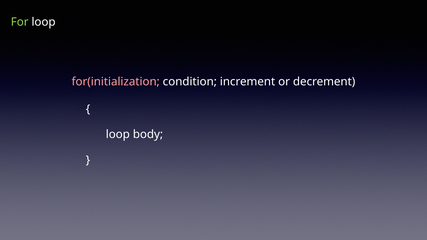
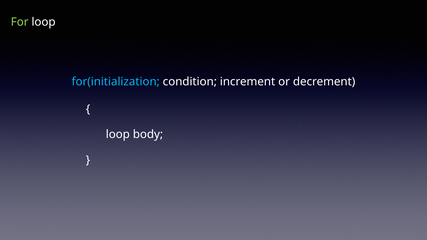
for(initialization colour: pink -> light blue
